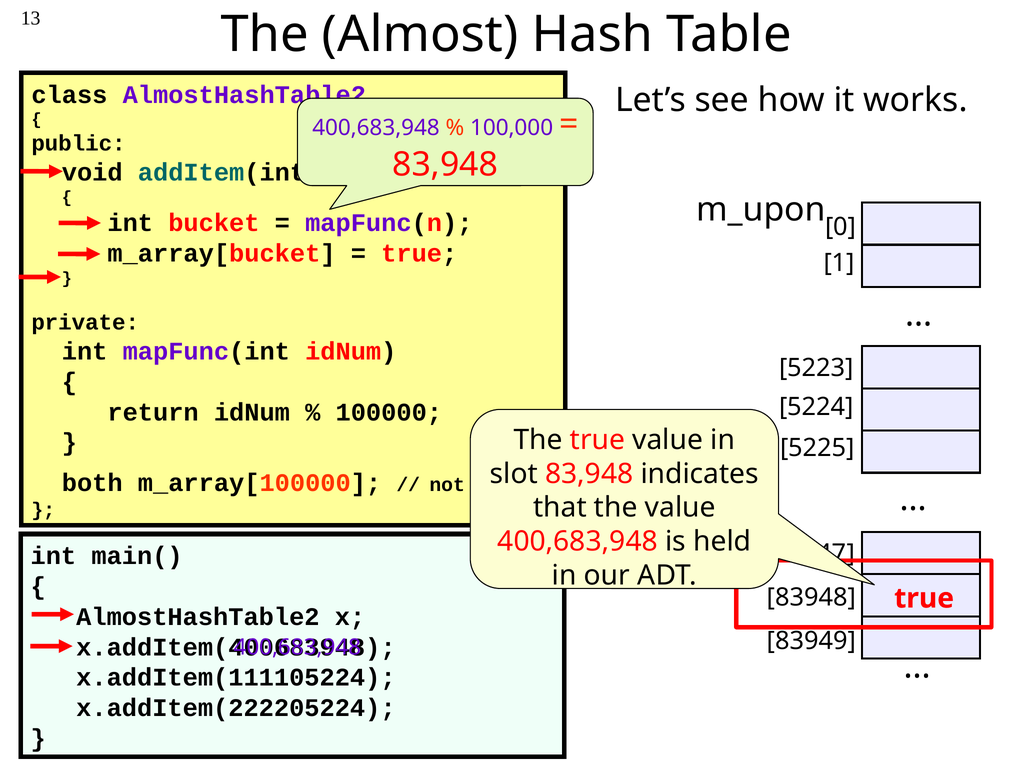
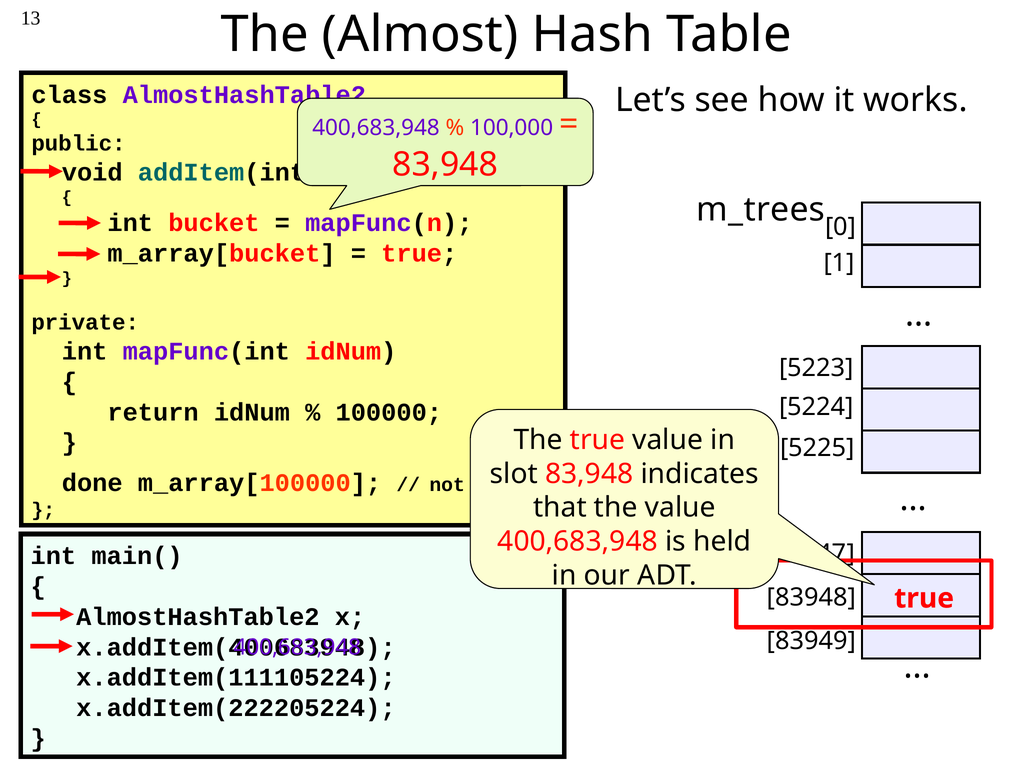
m_upon: m_upon -> m_trees
both: both -> done
